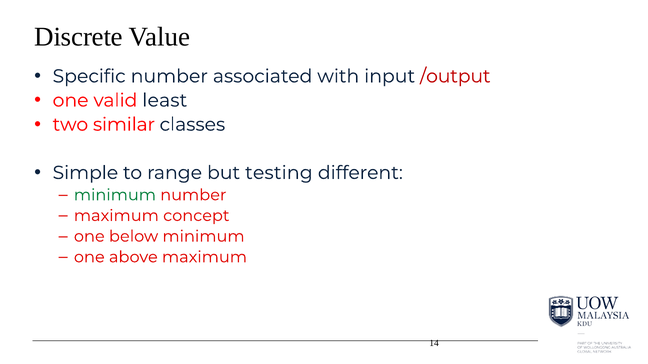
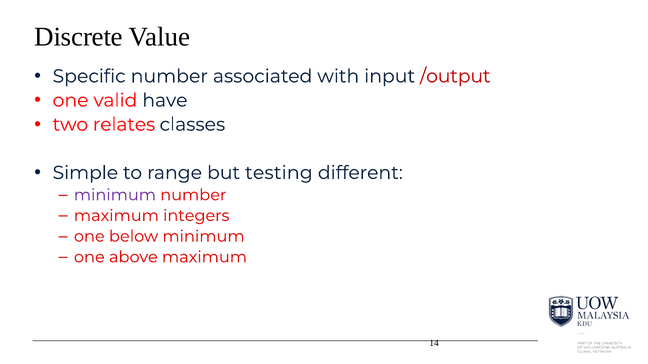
least: least -> have
similar: similar -> relates
minimum at (115, 195) colour: green -> purple
concept: concept -> integers
